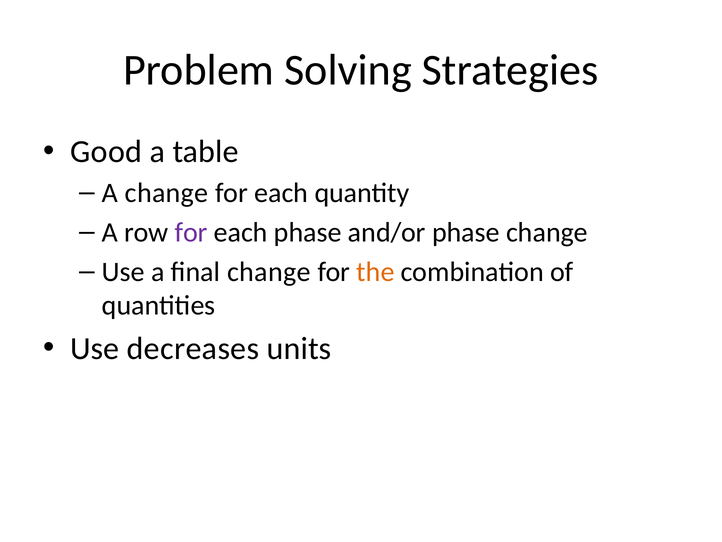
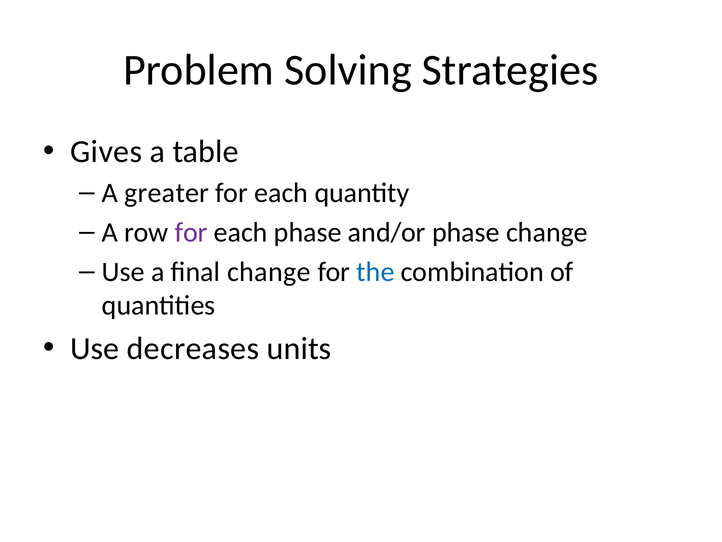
Good: Good -> Gives
A change: change -> greater
the colour: orange -> blue
